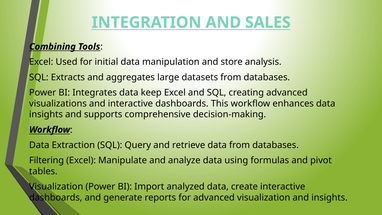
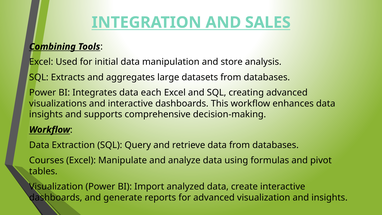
keep: keep -> each
Filtering: Filtering -> Courses
